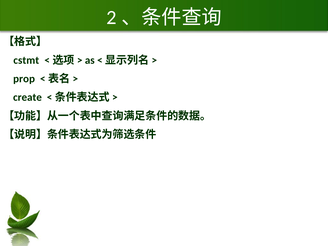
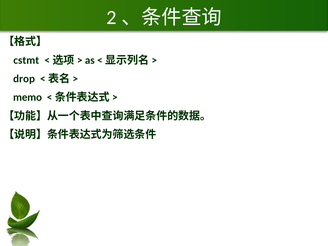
prop: prop -> drop
create: create -> memo
